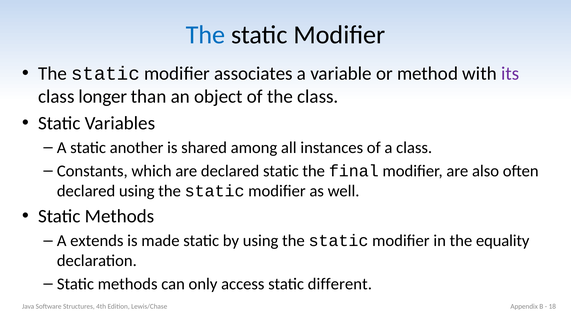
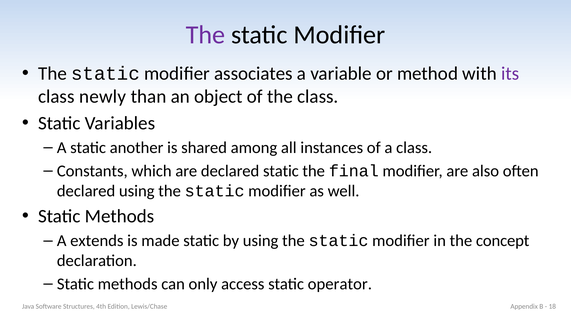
The at (206, 35) colour: blue -> purple
longer: longer -> newly
equality: equality -> concept
different: different -> operator
